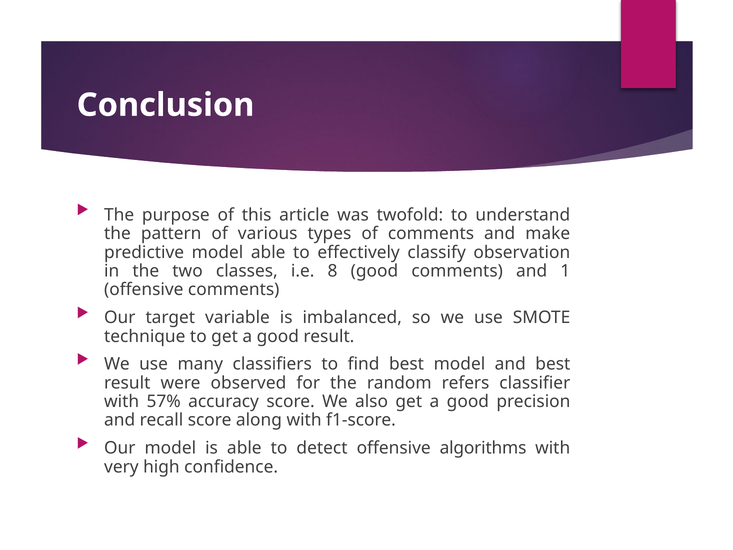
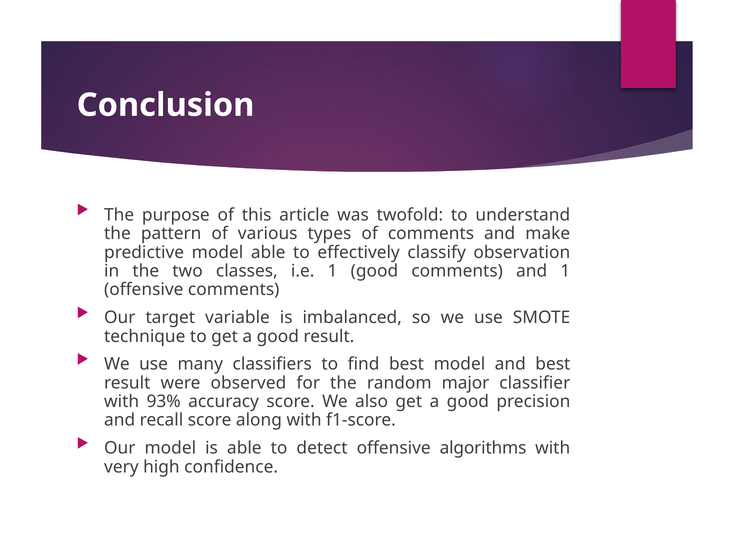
i.e 8: 8 -> 1
refers: refers -> major
57%: 57% -> 93%
